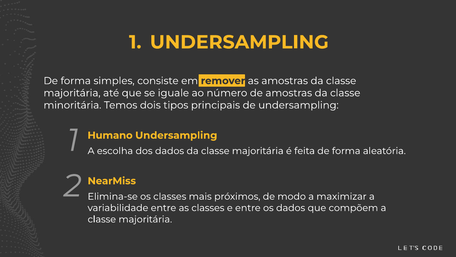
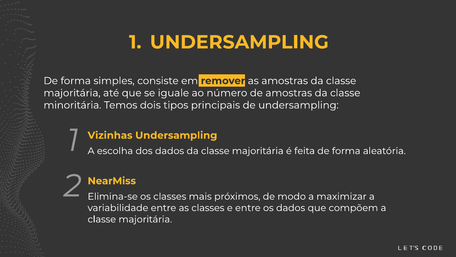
Humano: Humano -> Vizinhas
